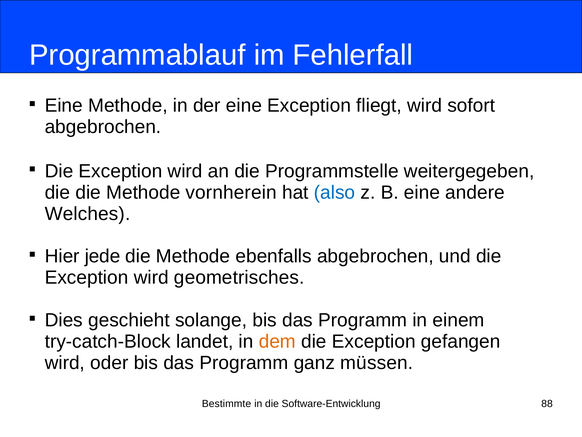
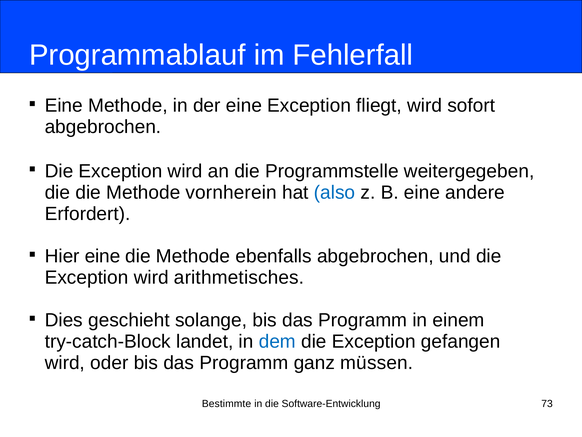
Welches: Welches -> Erfordert
Hier jede: jede -> eine
geometrisches: geometrisches -> arithmetisches
dem colour: orange -> blue
88: 88 -> 73
